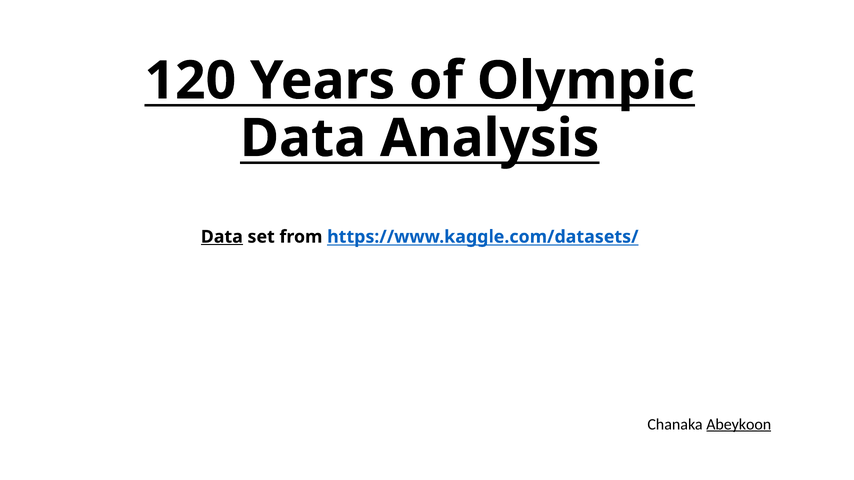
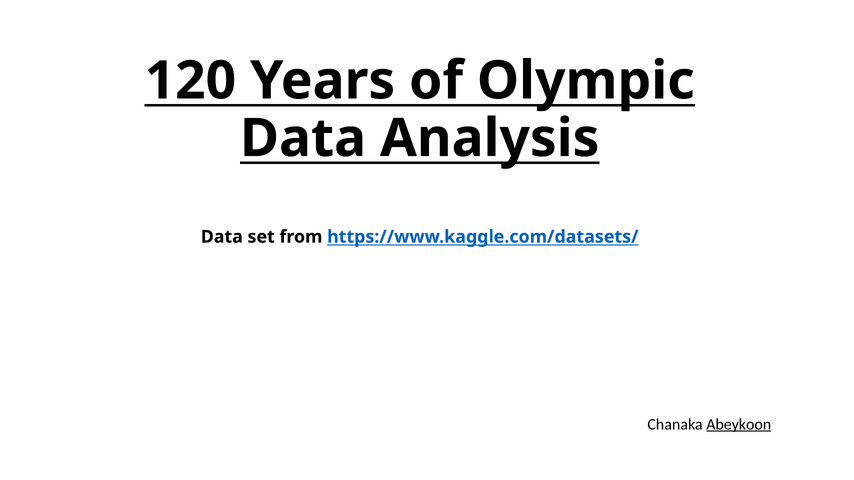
Data at (222, 237) underline: present -> none
